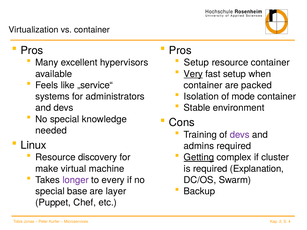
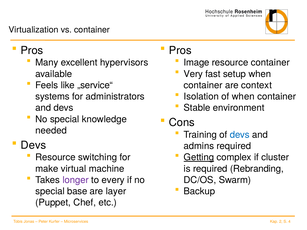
Setup at (196, 63): Setup -> Image
Very underline: present -> none
packed: packed -> context
of mode: mode -> when
devs at (240, 135) colour: purple -> blue
Linux at (34, 145): Linux -> Devs
discovery: discovery -> switching
Explanation: Explanation -> Rebranding
